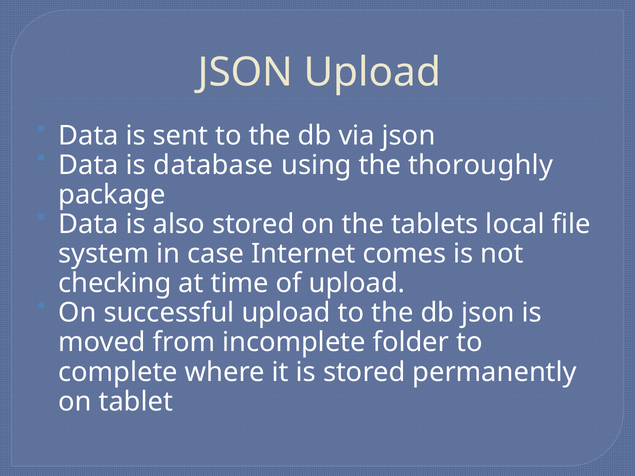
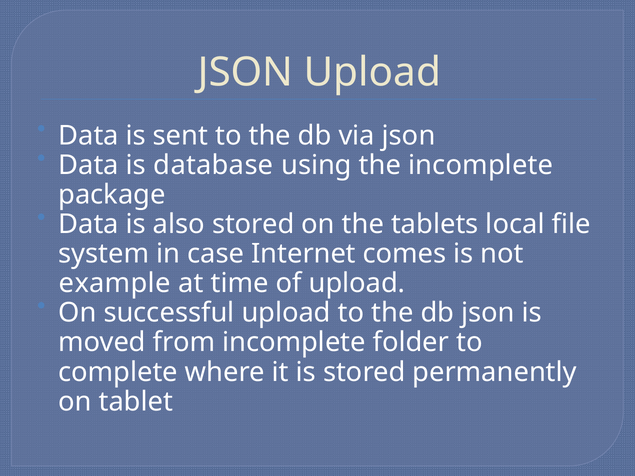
the thoroughly: thoroughly -> incomplete
checking: checking -> example
